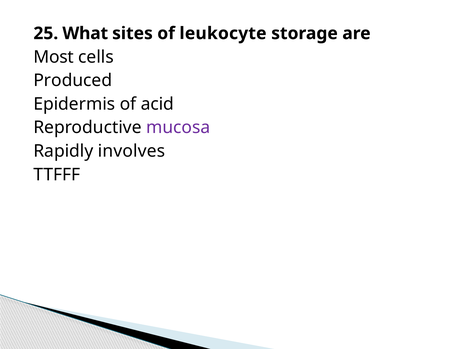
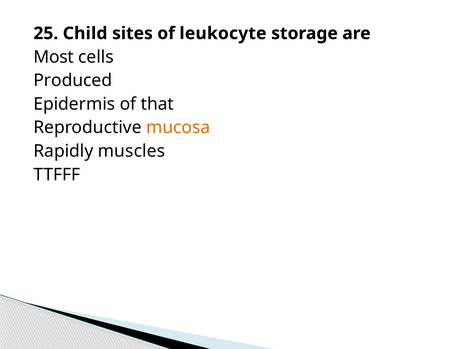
What: What -> Child
acid: acid -> that
mucosa colour: purple -> orange
involves: involves -> muscles
